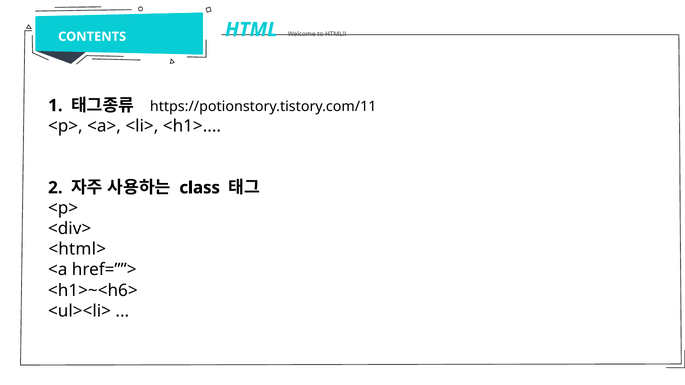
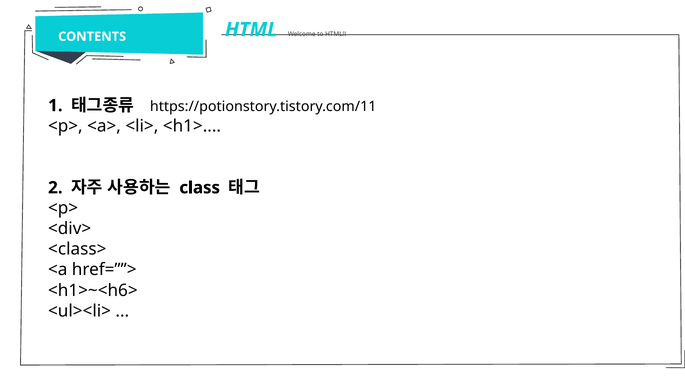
<html>: <html> -> <class>
